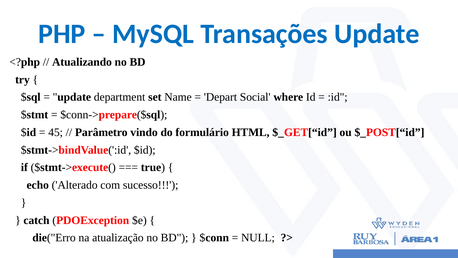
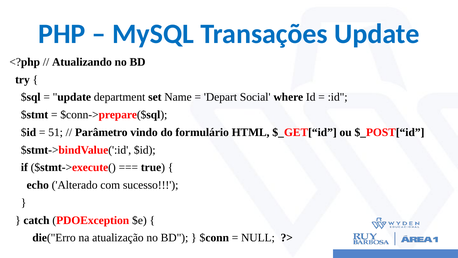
45: 45 -> 51
